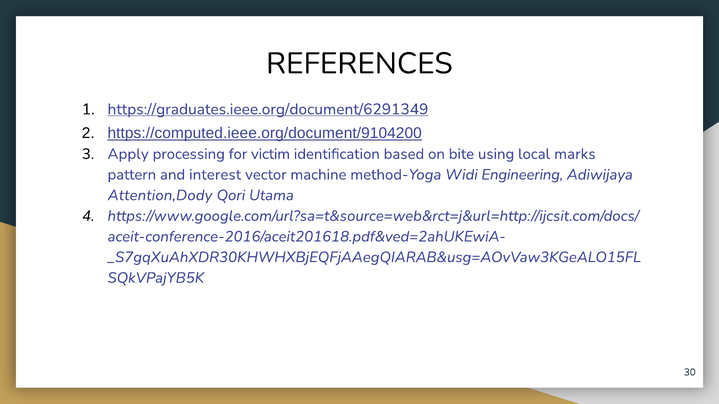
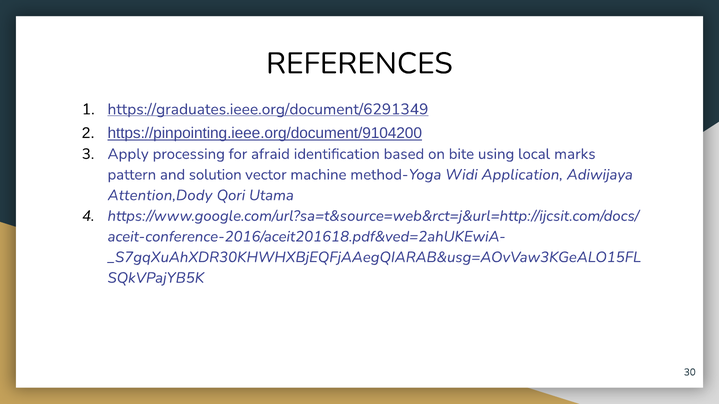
https://computed.ieee.org/document/9104200: https://computed.ieee.org/document/9104200 -> https://pinpointing.ieee.org/document/9104200
victim: victim -> afraid
interest: interest -> solution
Engineering: Engineering -> Application
